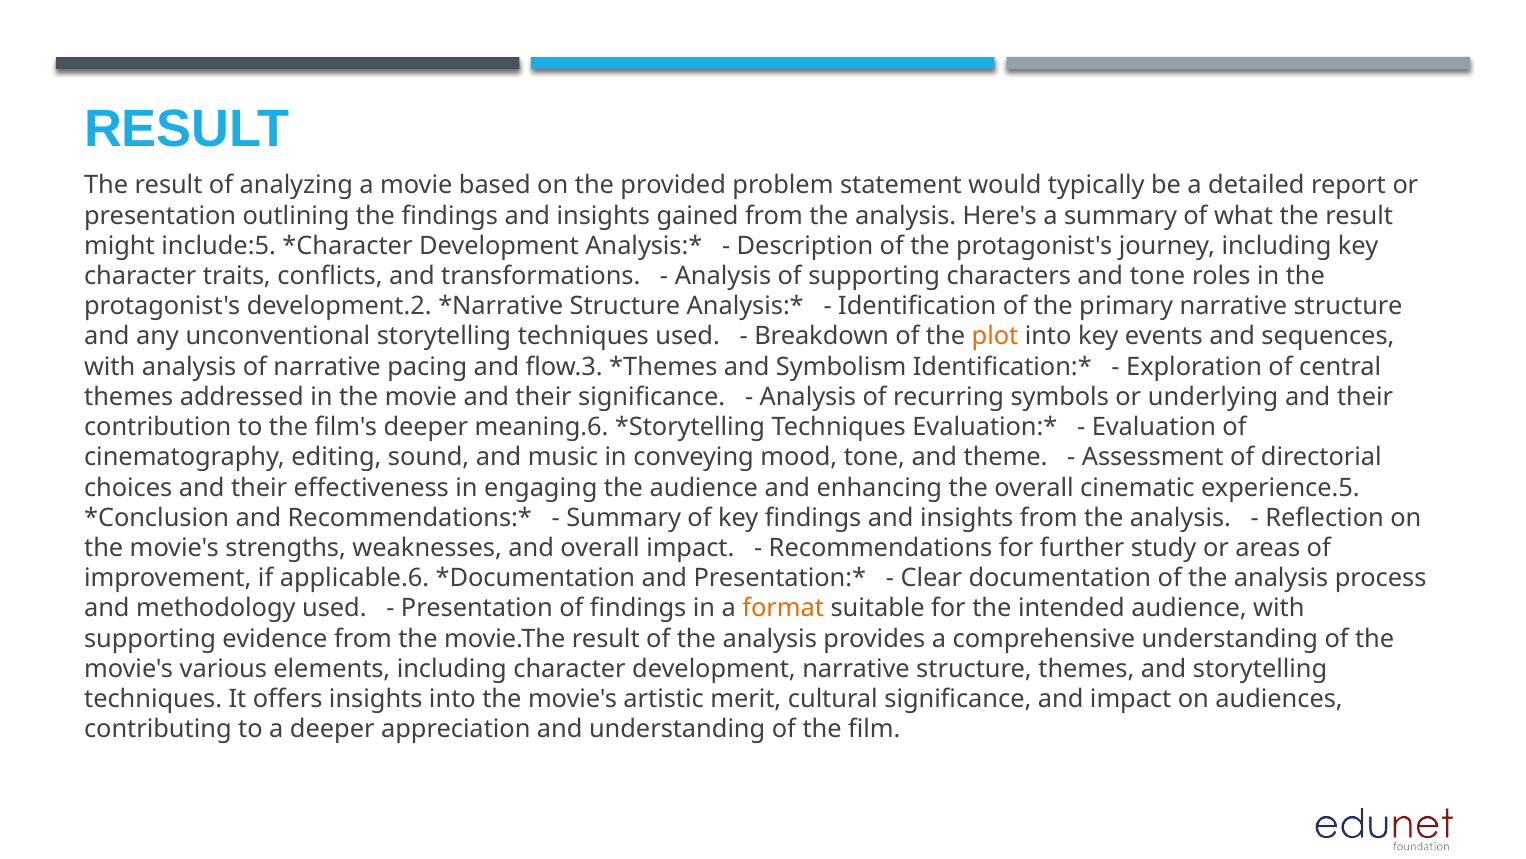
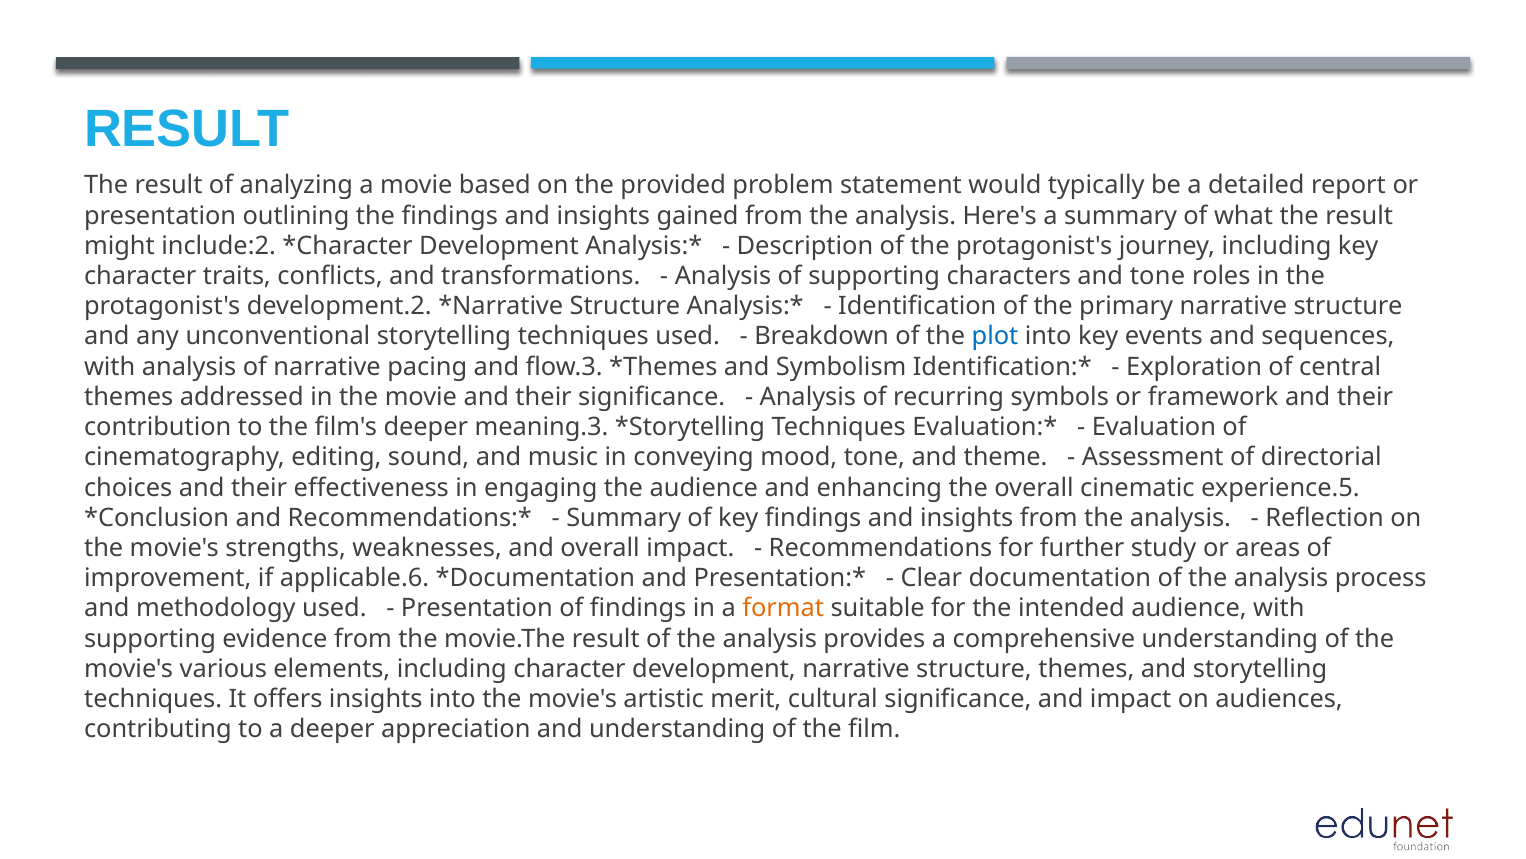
include:5: include:5 -> include:2
plot colour: orange -> blue
underlying: underlying -> framework
meaning.6: meaning.6 -> meaning.3
